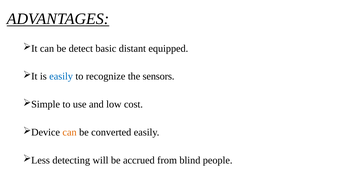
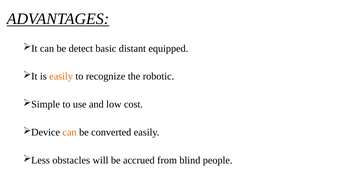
easily at (61, 77) colour: blue -> orange
sensors: sensors -> robotic
detecting: detecting -> obstacles
